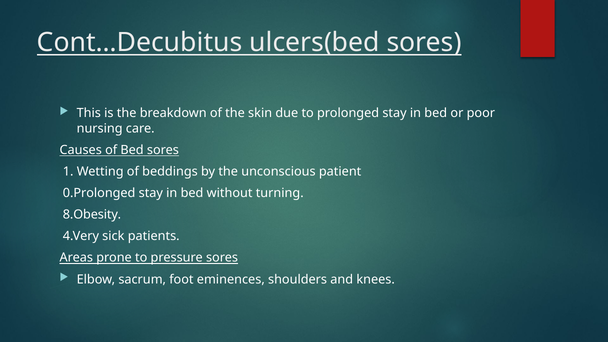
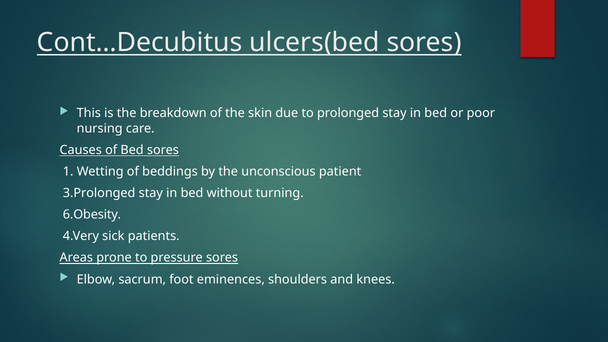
0.Prolonged: 0.Prolonged -> 3.Prolonged
8.Obesity: 8.Obesity -> 6.Obesity
